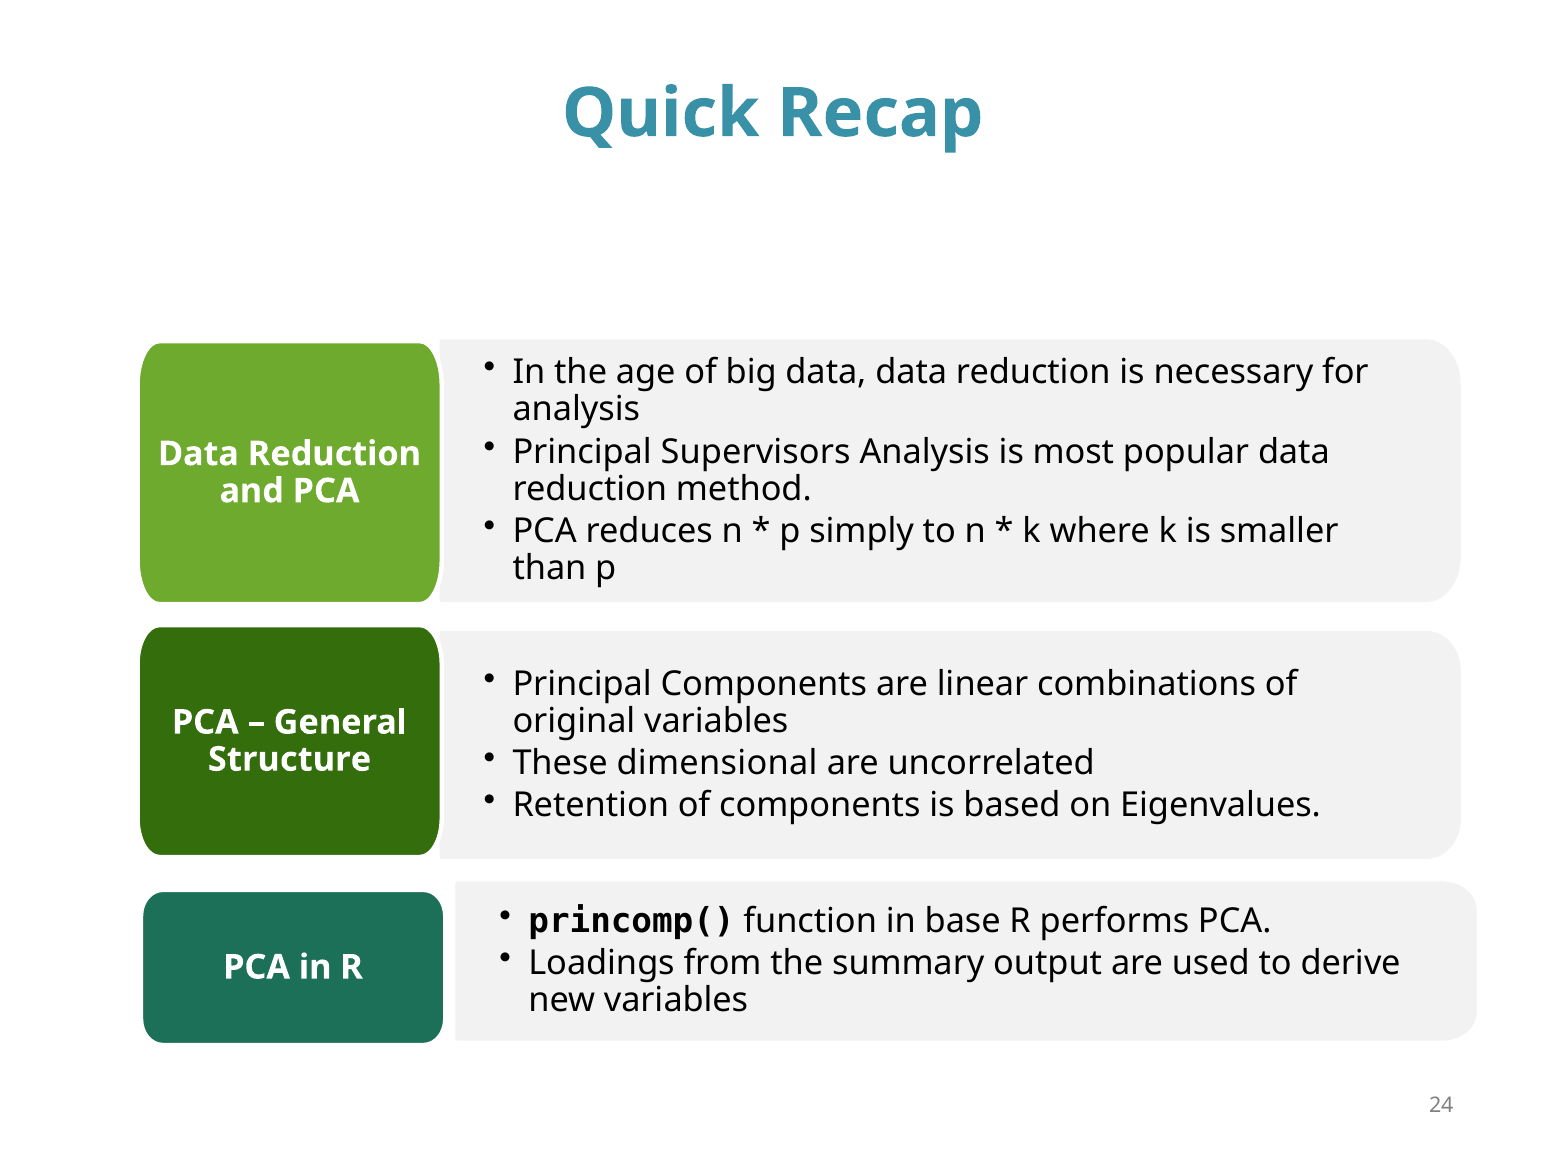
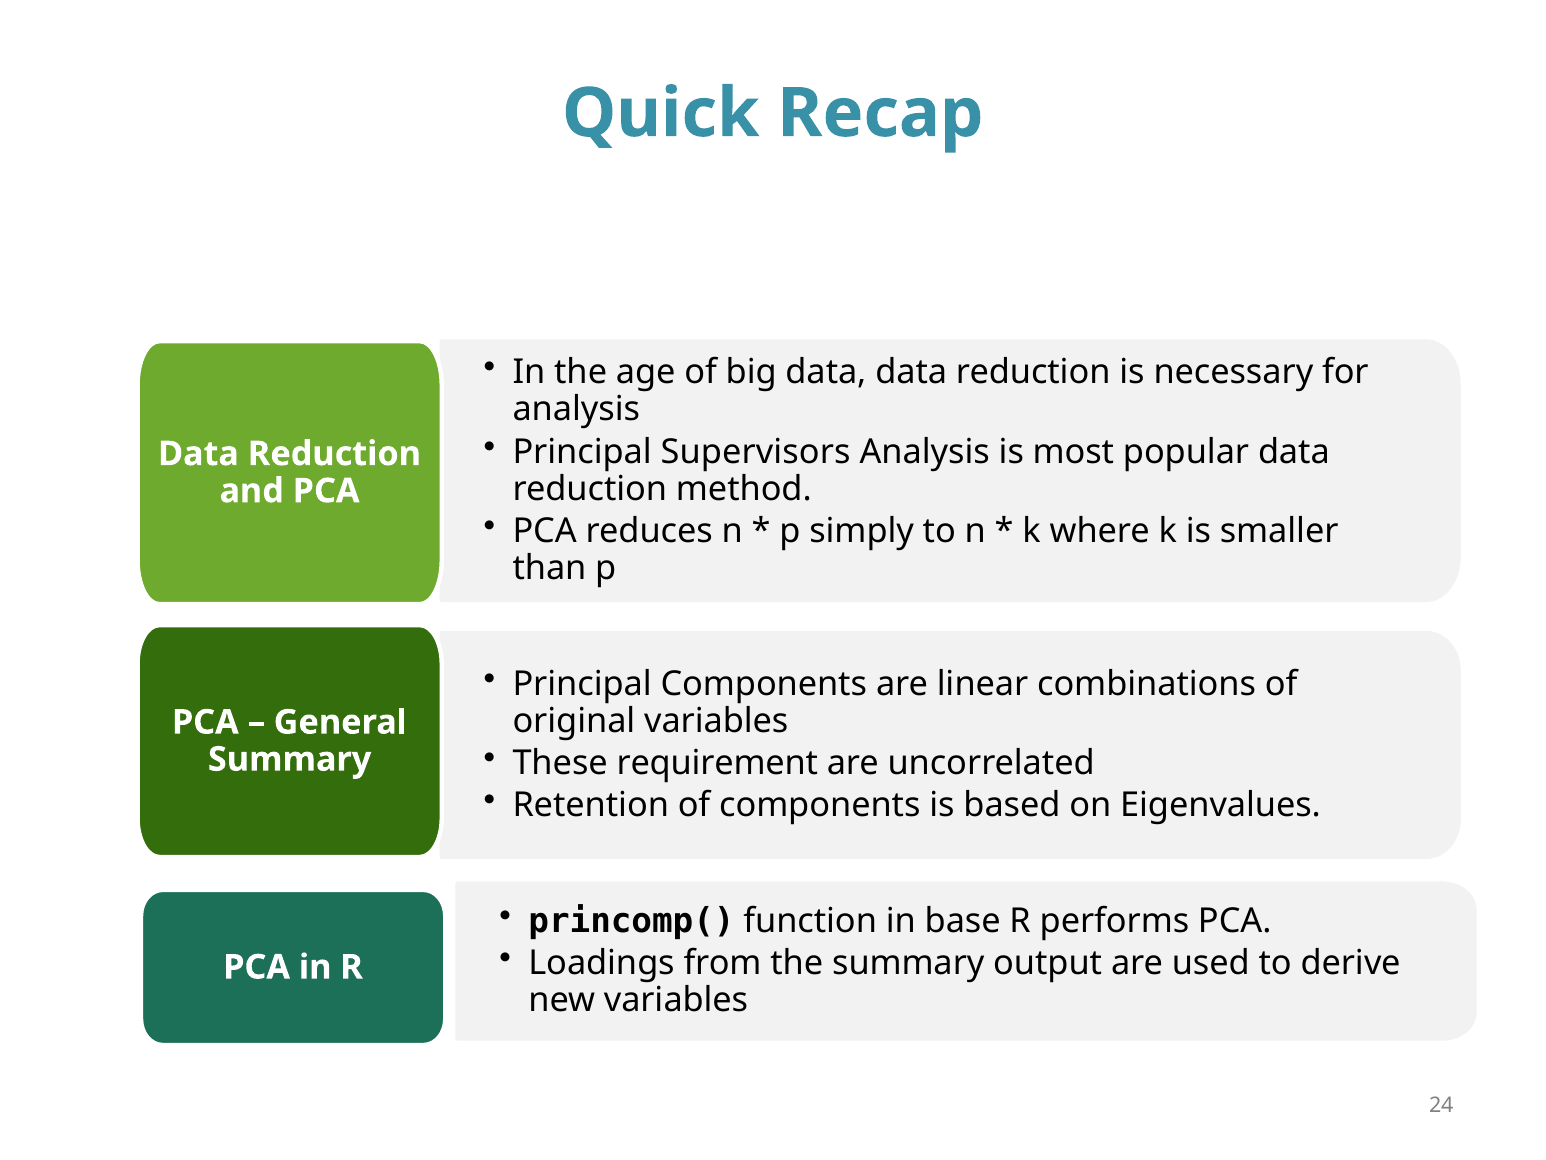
dimensional: dimensional -> requirement
Structure at (290, 759): Structure -> Summary
